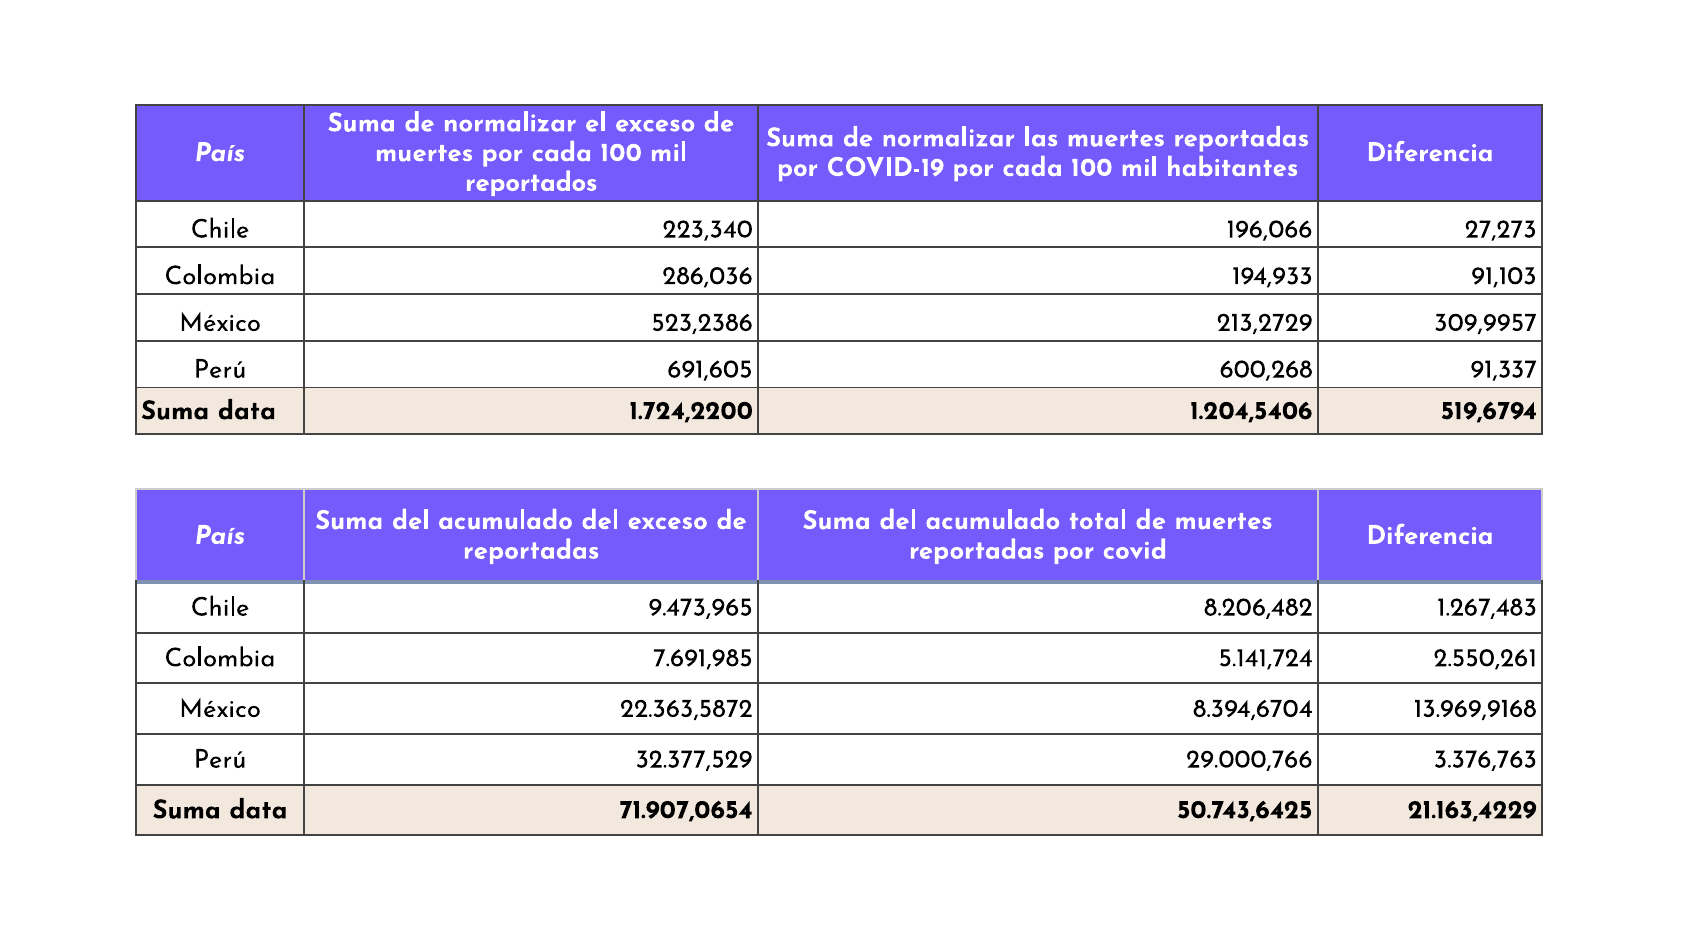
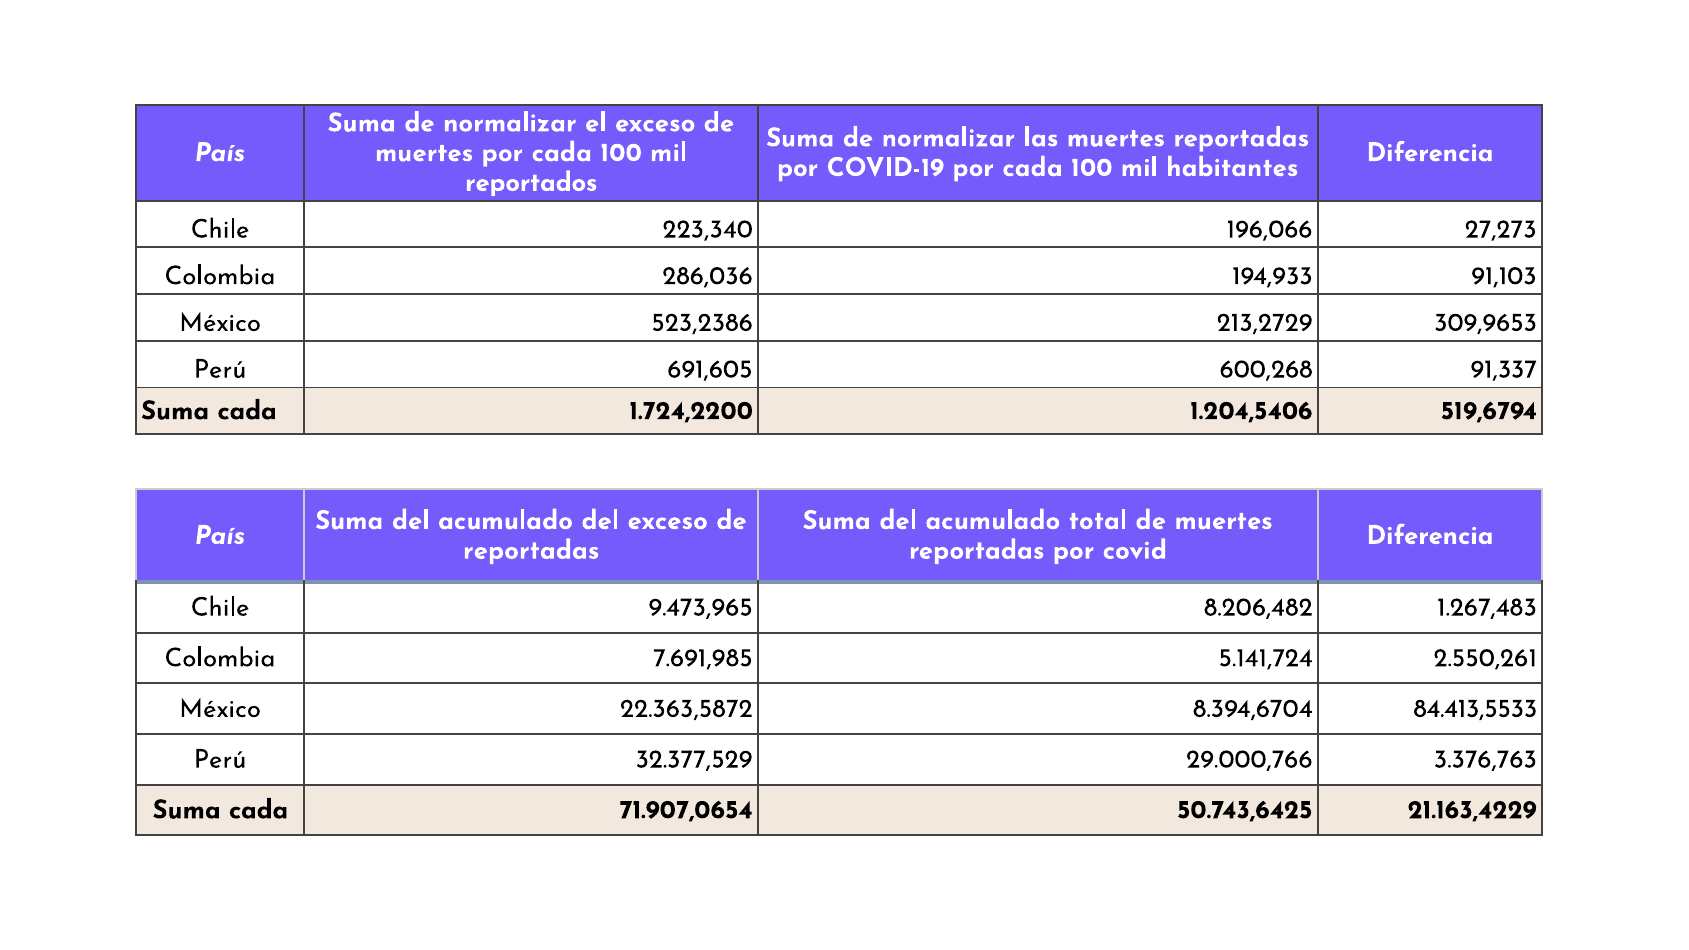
309,9957: 309,9957 -> 309,9653
data at (247, 411): data -> cada
13.969,9168: 13.969,9168 -> 84.413,5533
data at (258, 810): data -> cada
